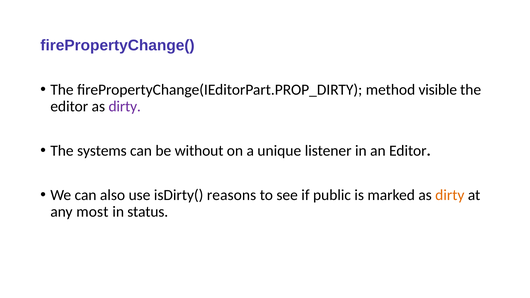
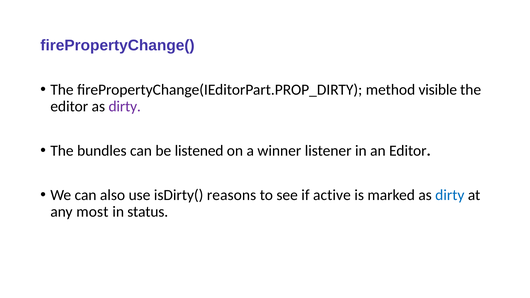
systems: systems -> bundles
without: without -> listened
unique: unique -> winner
public: public -> active
dirty at (450, 195) colour: orange -> blue
